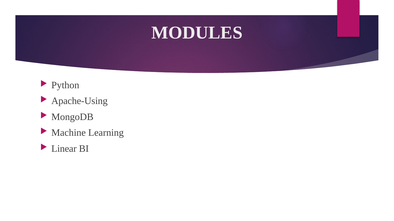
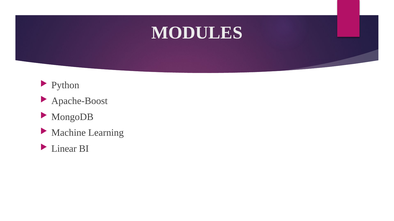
Apache-Using: Apache-Using -> Apache-Boost
